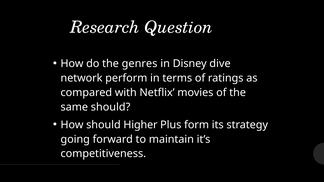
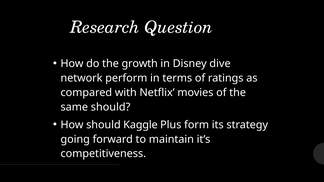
genres: genres -> growth
Higher: Higher -> Kaggle
